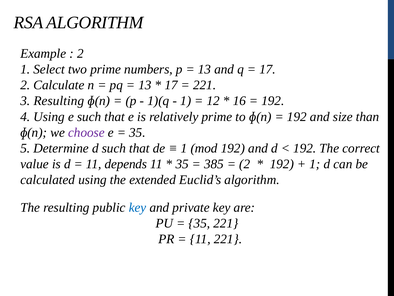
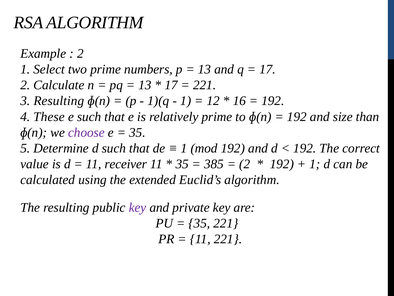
4 Using: Using -> These
depends: depends -> receiver
key at (138, 207) colour: blue -> purple
